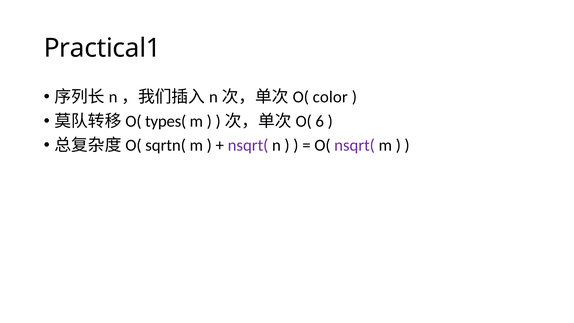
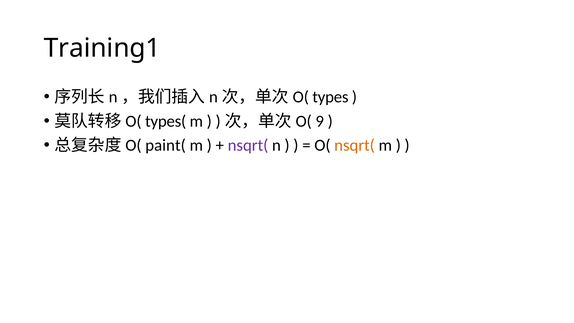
Practical1: Practical1 -> Training1
color: color -> types
6: 6 -> 9
sqrtn(: sqrtn( -> paint(
nsqrt( at (355, 145) colour: purple -> orange
